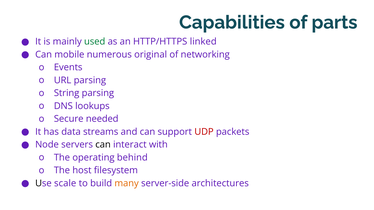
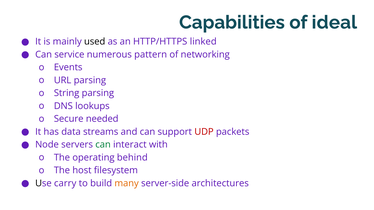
parts: parts -> ideal
used colour: green -> black
mobile: mobile -> service
original: original -> pattern
can at (103, 145) colour: black -> green
scale: scale -> carry
